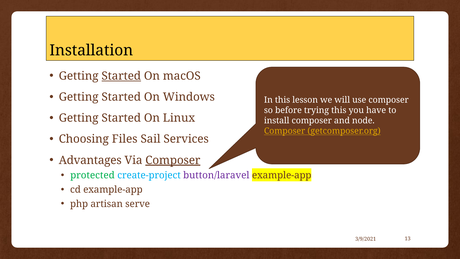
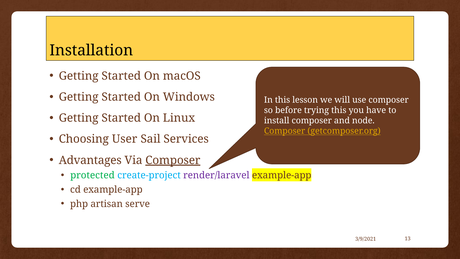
Started at (121, 76) underline: present -> none
Files: Files -> User
button/laravel: button/laravel -> render/laravel
